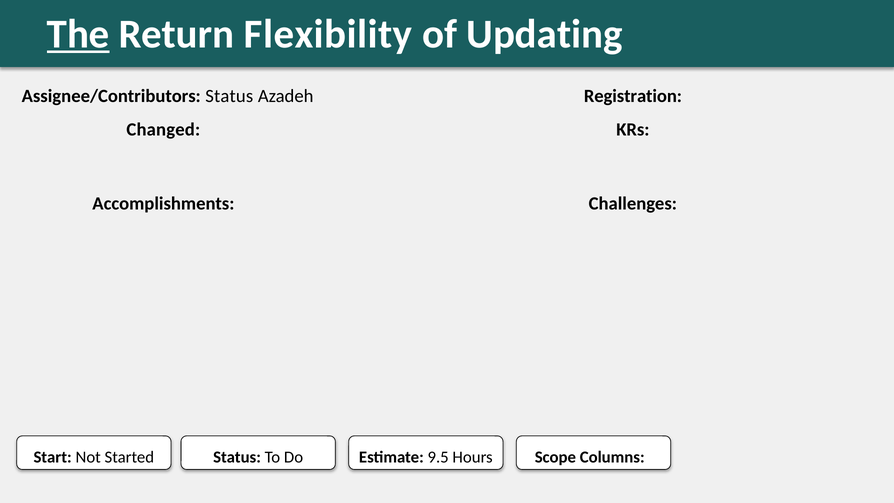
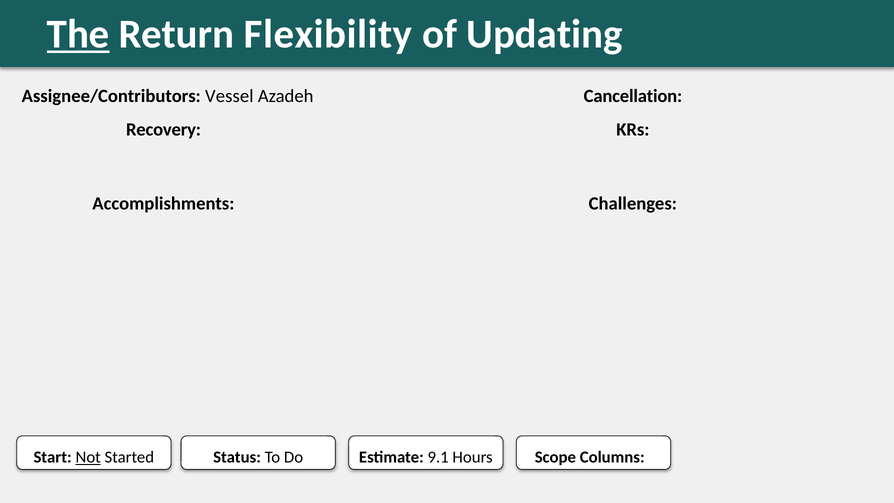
Assignee/Contributors Status: Status -> Vessel
Registration: Registration -> Cancellation
Changed: Changed -> Recovery
Not underline: none -> present
9.5: 9.5 -> 9.1
